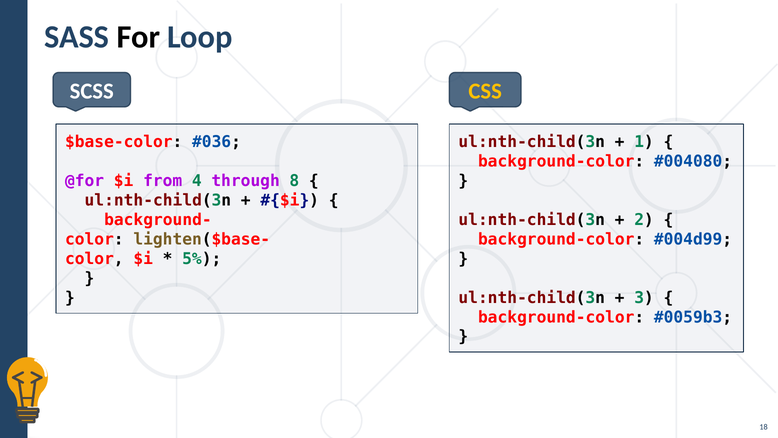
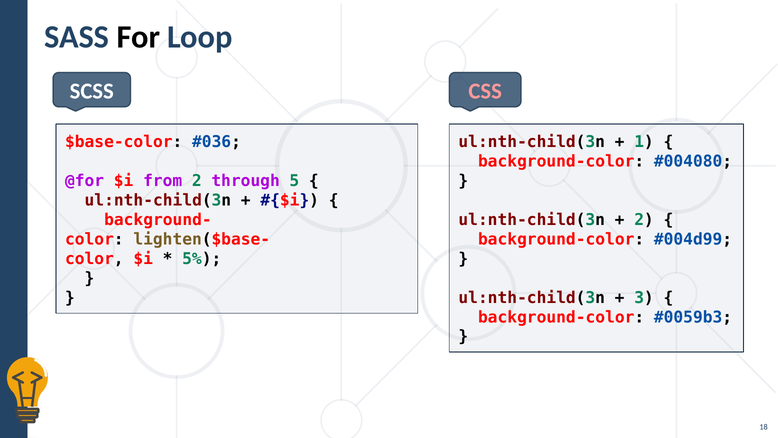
CSS colour: yellow -> pink
from 4: 4 -> 2
8: 8 -> 5
